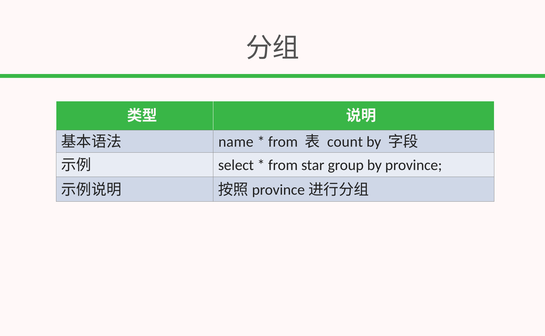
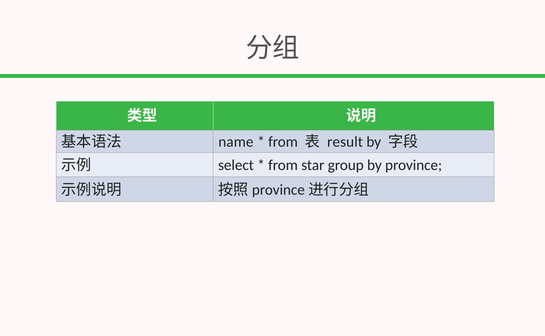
count: count -> result
